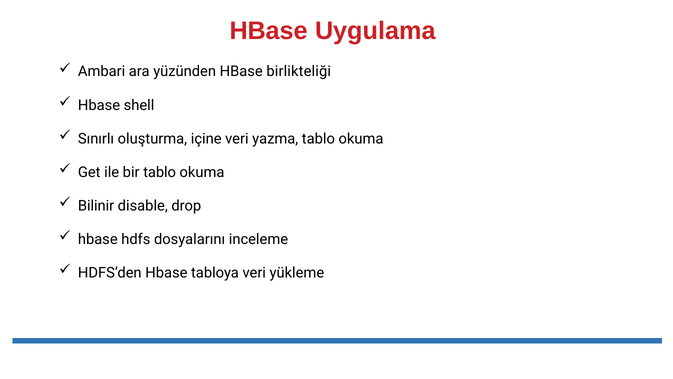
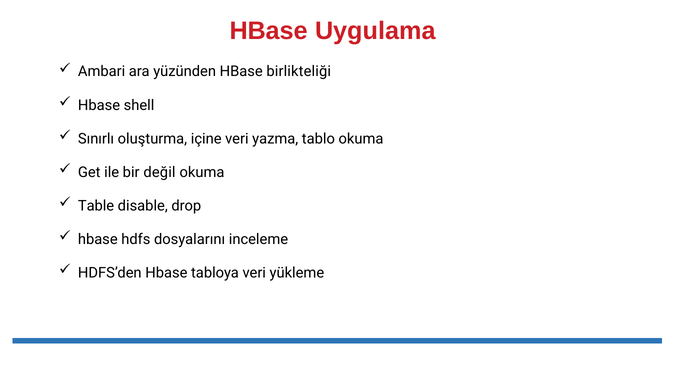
bir tablo: tablo -> değil
Bilinir: Bilinir -> Table
